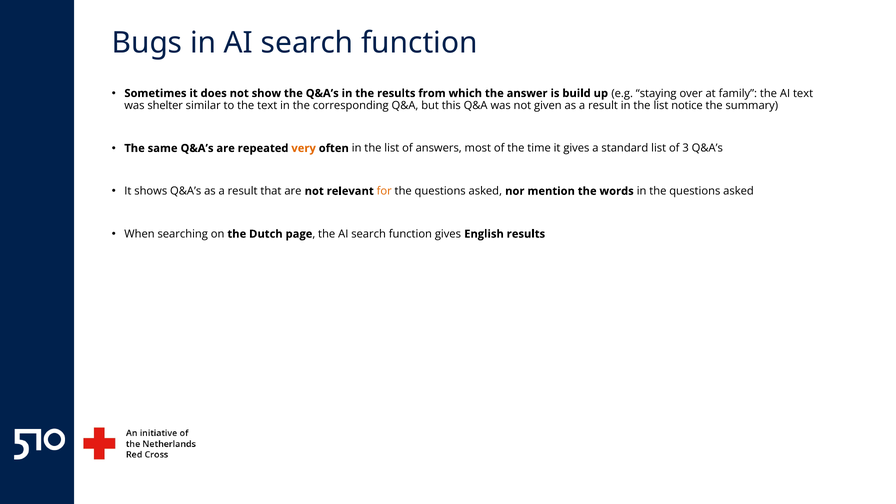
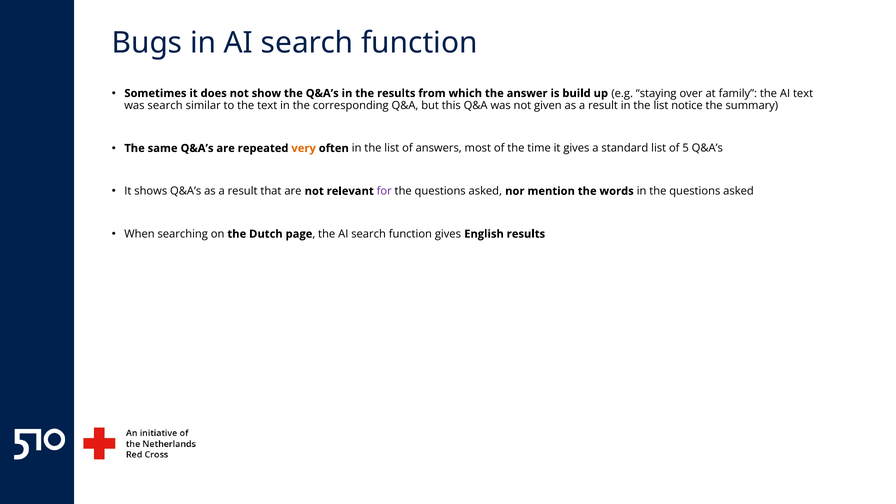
was shelter: shelter -> search
3: 3 -> 5
for colour: orange -> purple
